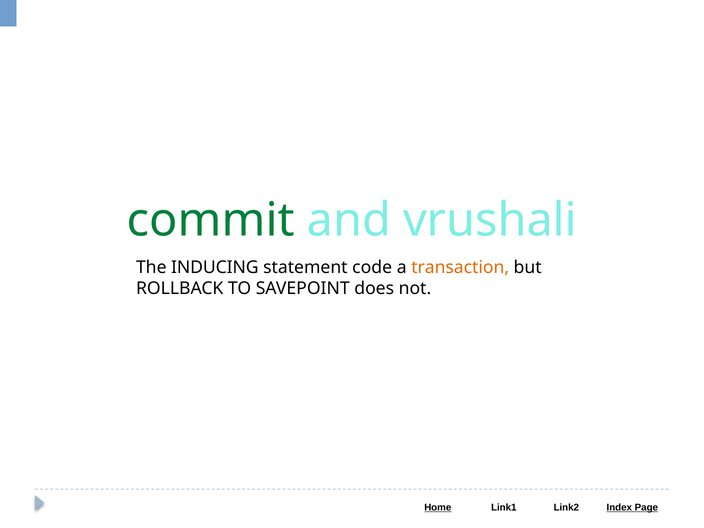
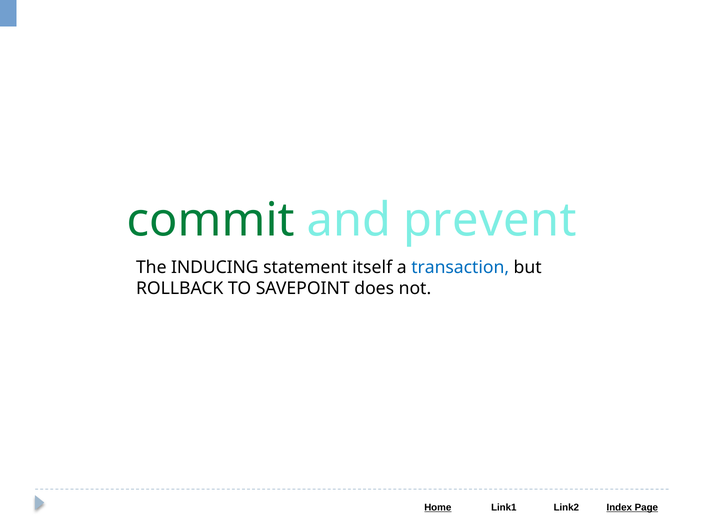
vrushali: vrushali -> prevent
code: code -> itself
transaction colour: orange -> blue
